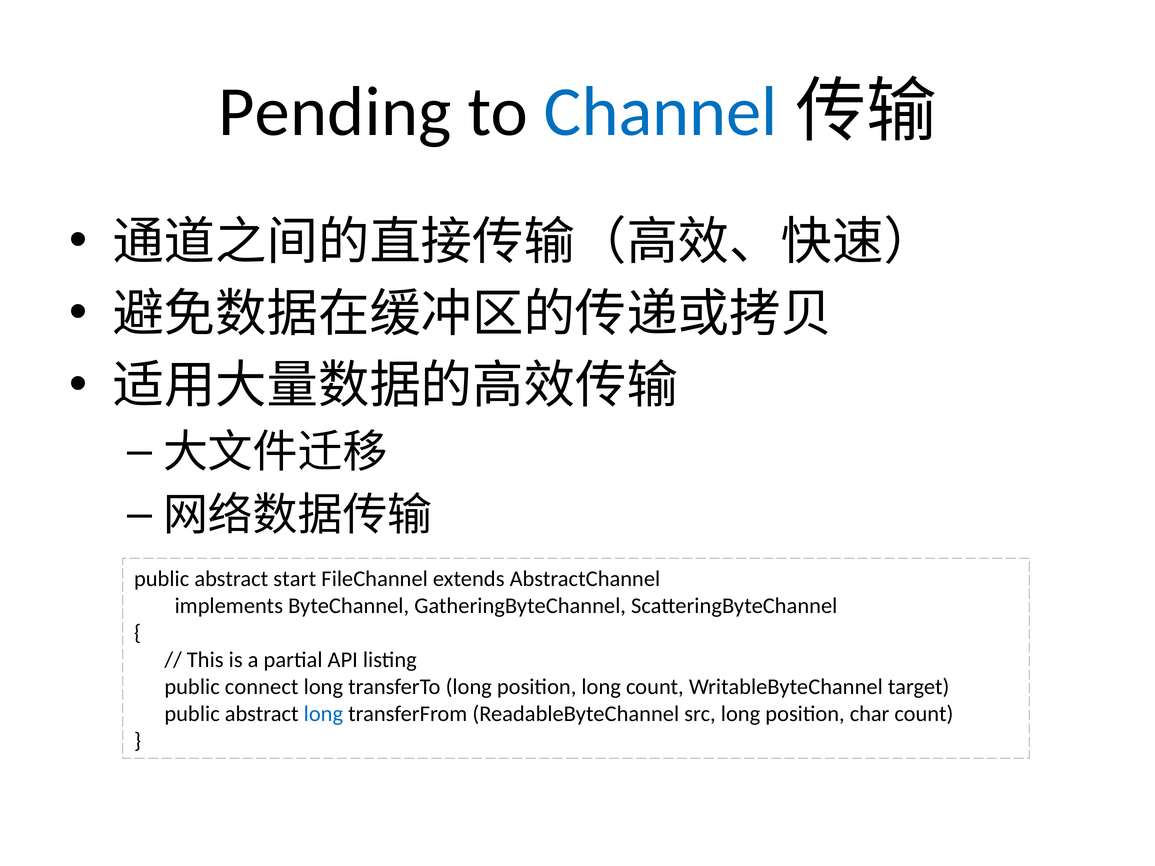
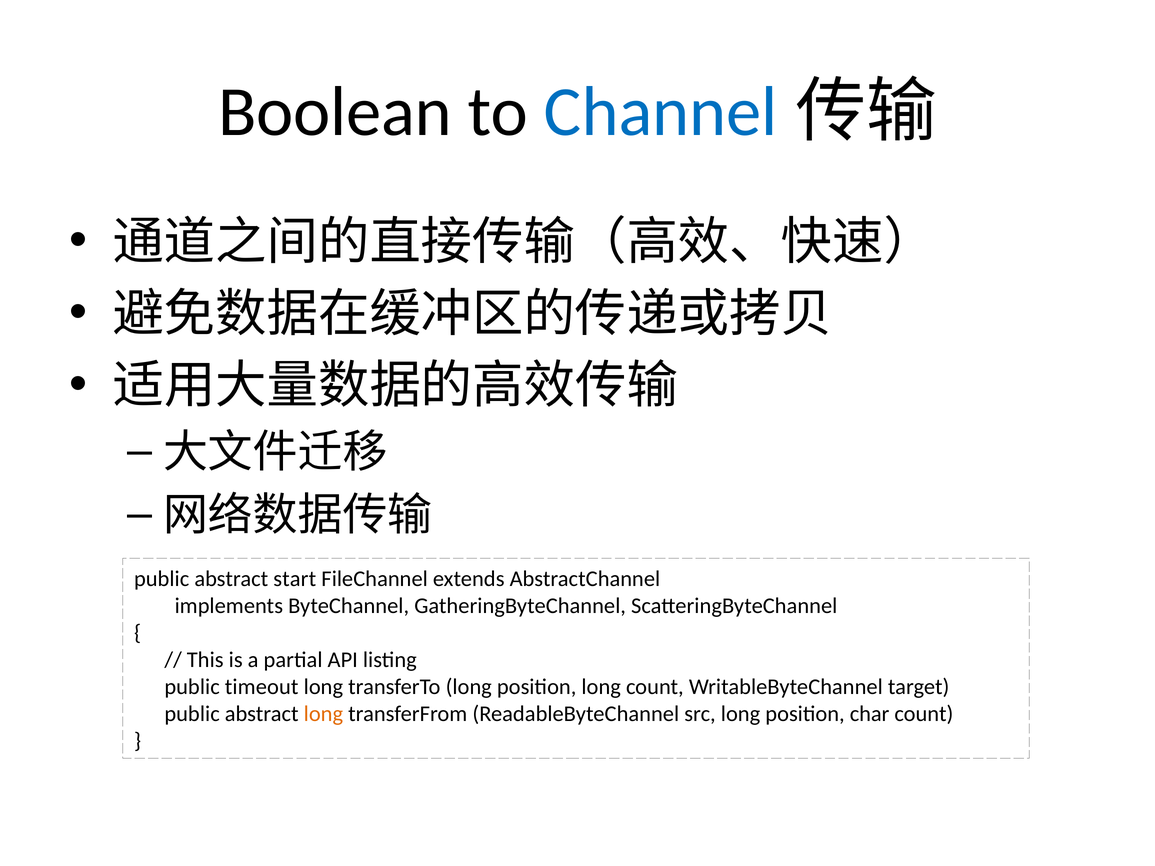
Pending: Pending -> Boolean
connect: connect -> timeout
long at (323, 714) colour: blue -> orange
